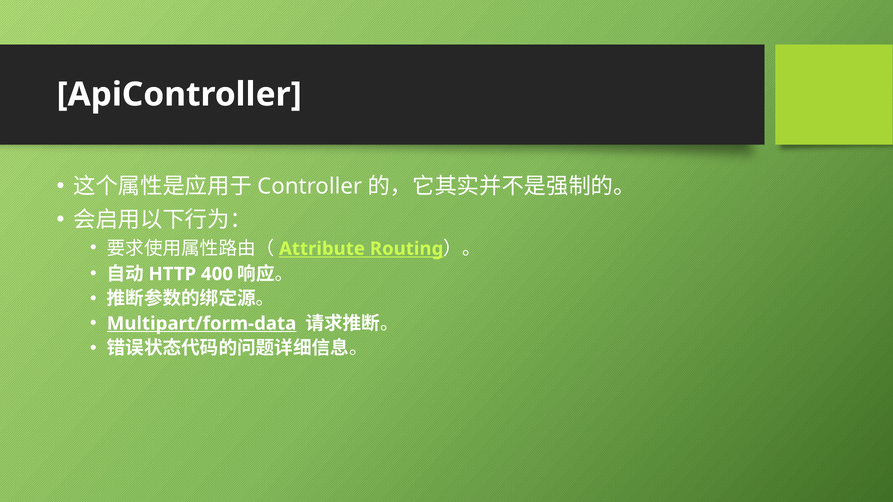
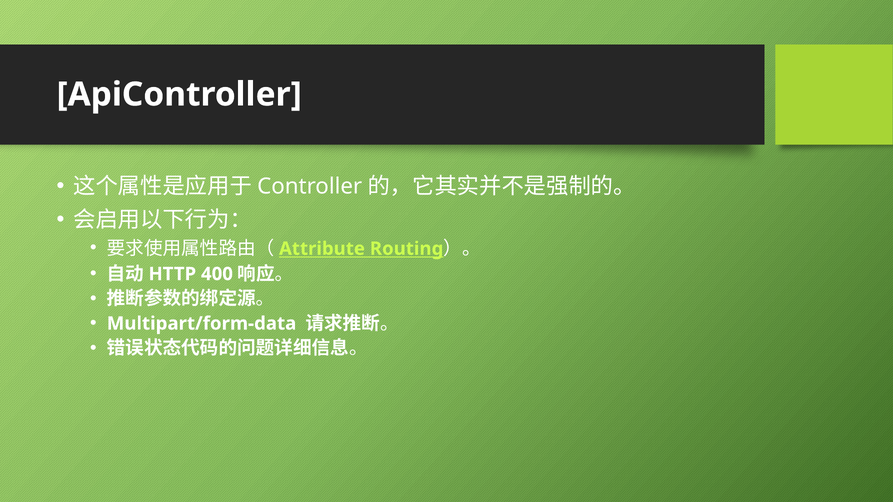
Multipart/form-data underline: present -> none
